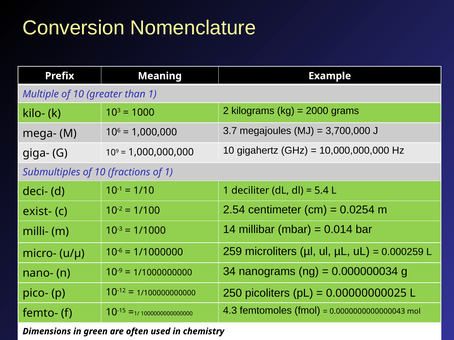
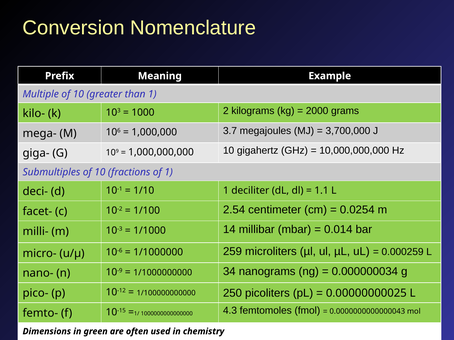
5.4: 5.4 -> 1.1
exist-: exist- -> facet-
